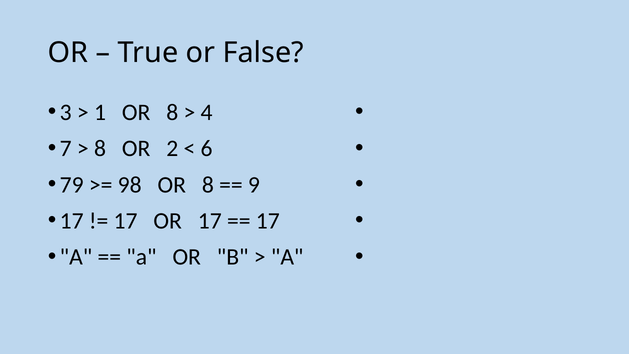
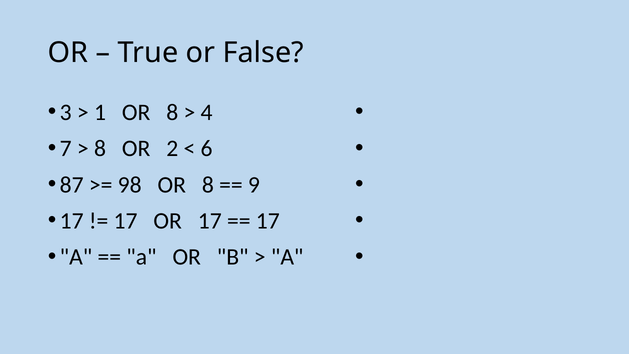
79: 79 -> 87
